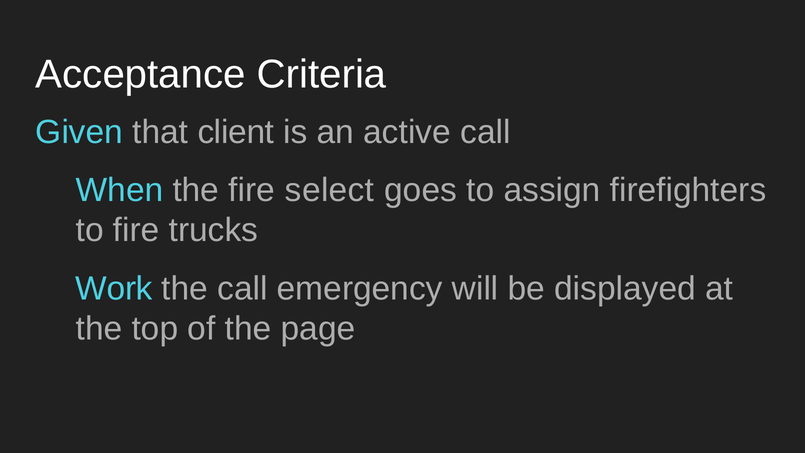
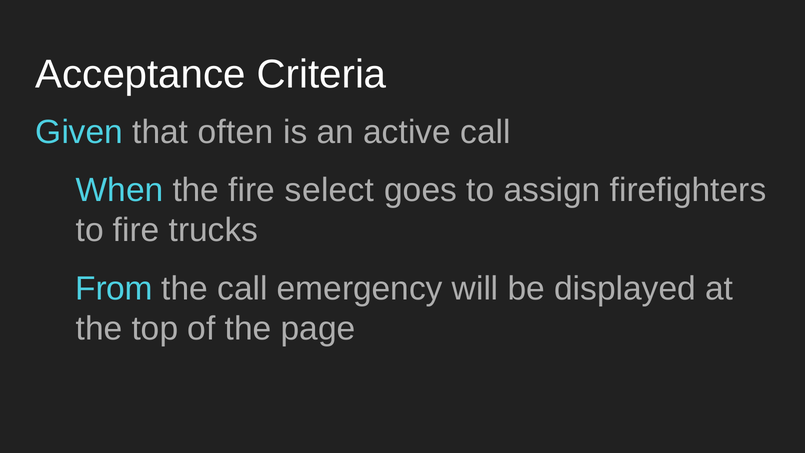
client: client -> often
Work: Work -> From
